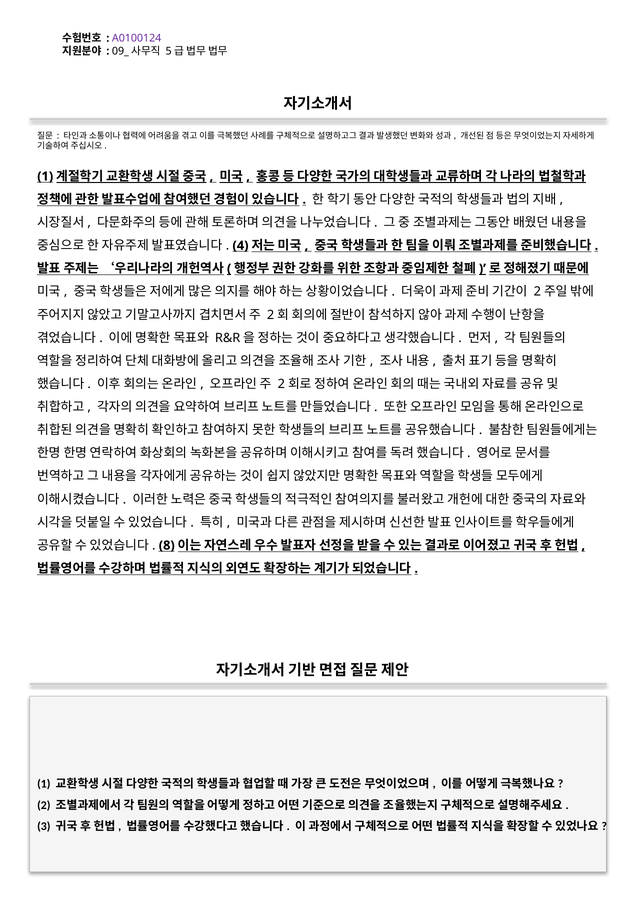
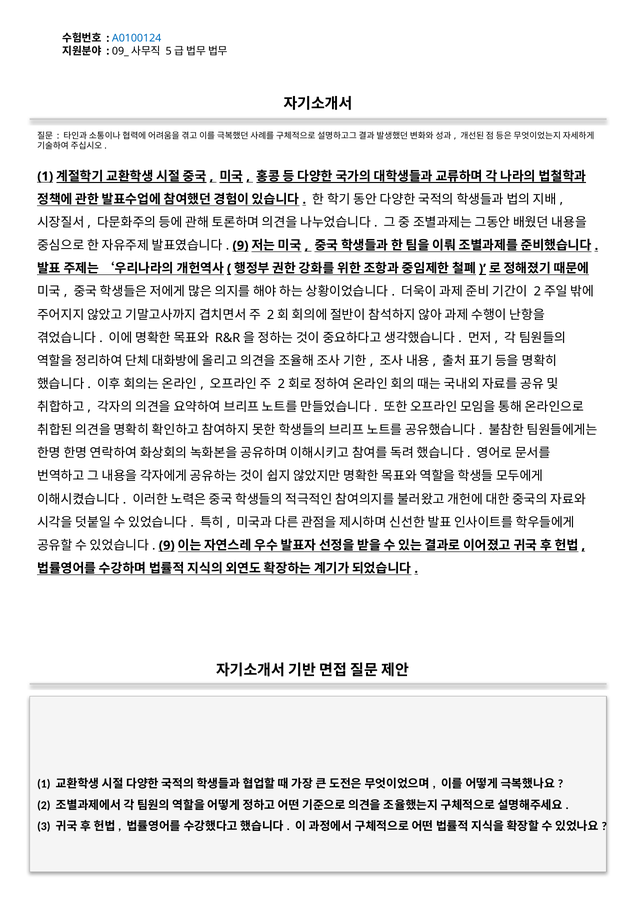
A0100124 colour: purple -> blue
4 at (240, 246): 4 -> 9
8 at (167, 546): 8 -> 9
